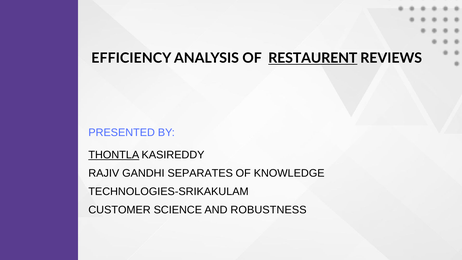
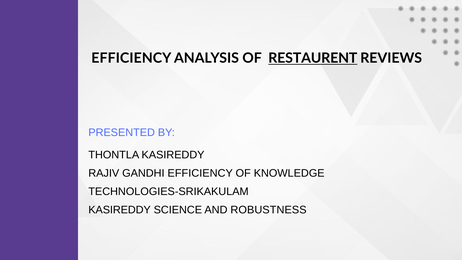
THONTLA underline: present -> none
GANDHI SEPARATES: SEPARATES -> EFFICIENCY
CUSTOMER at (120, 210): CUSTOMER -> KASIREDDY
